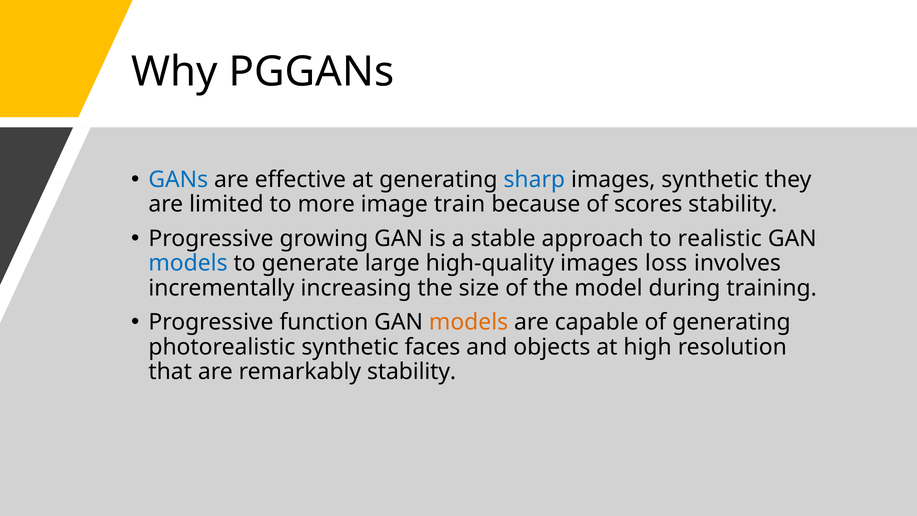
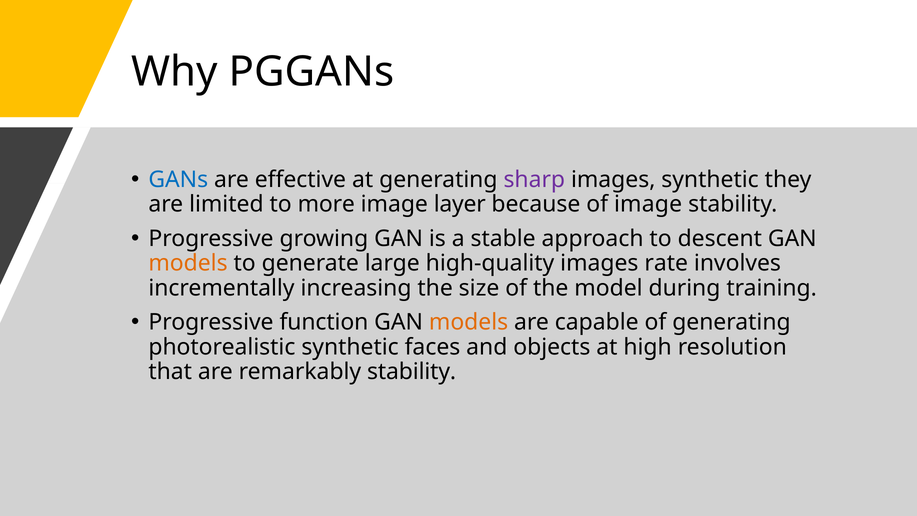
sharp colour: blue -> purple
train: train -> layer
of scores: scores -> image
realistic: realistic -> descent
models at (188, 263) colour: blue -> orange
loss: loss -> rate
